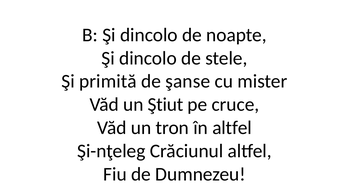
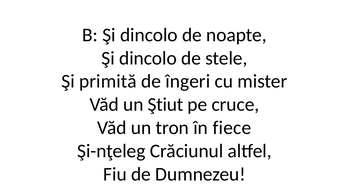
şanse: şanse -> îngeri
în altfel: altfel -> fiece
